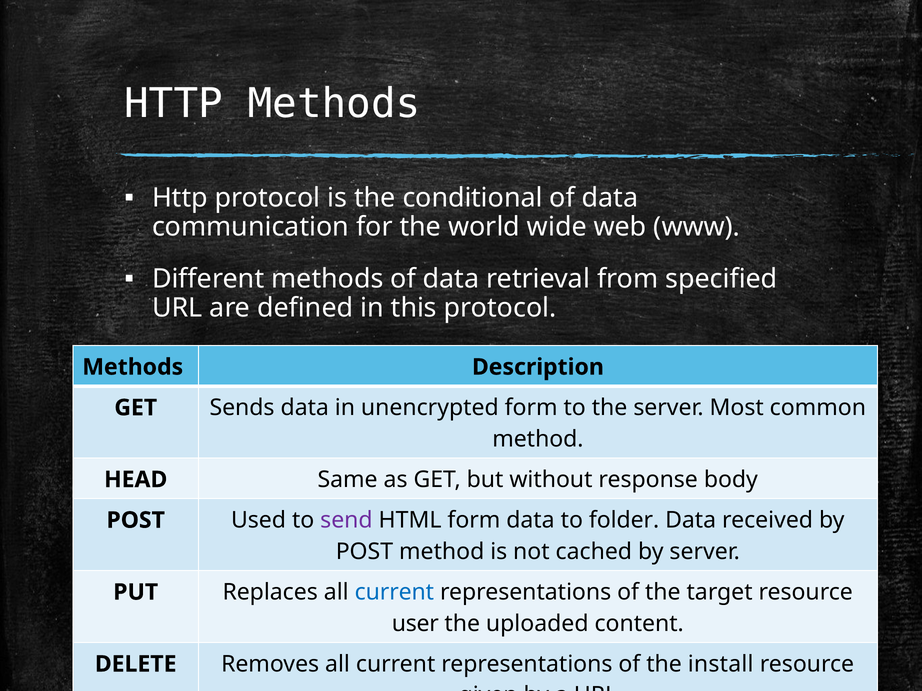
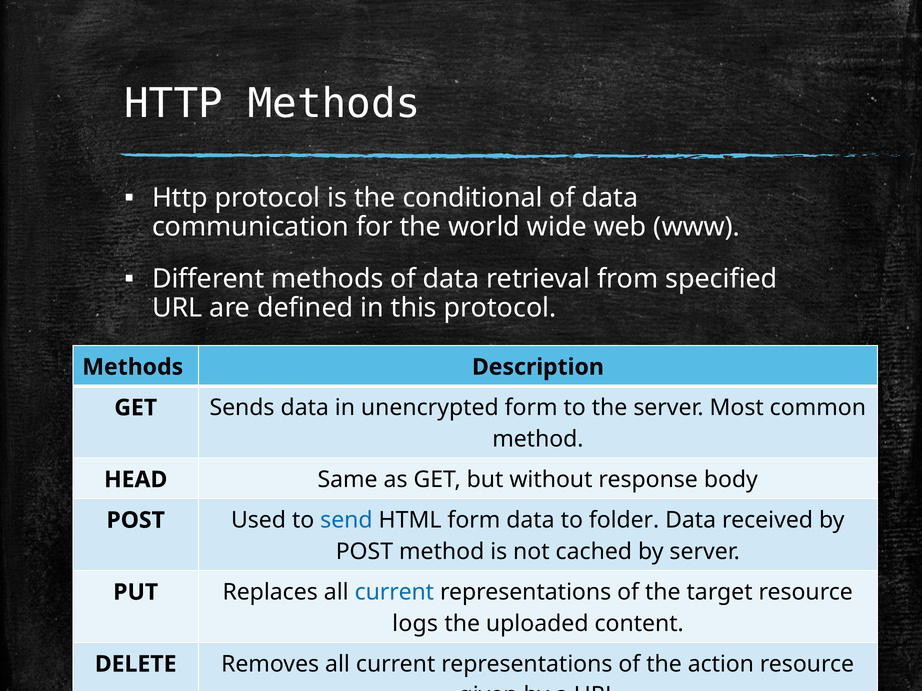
send colour: purple -> blue
user: user -> logs
install: install -> action
